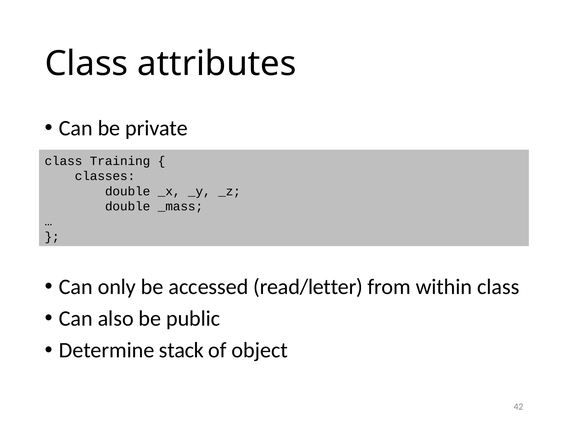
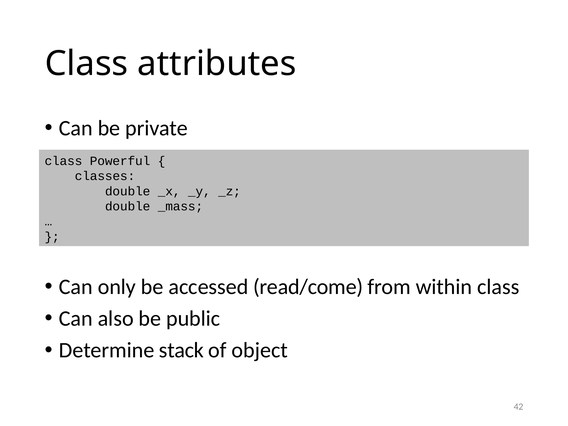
Training: Training -> Powerful
read/letter: read/letter -> read/come
